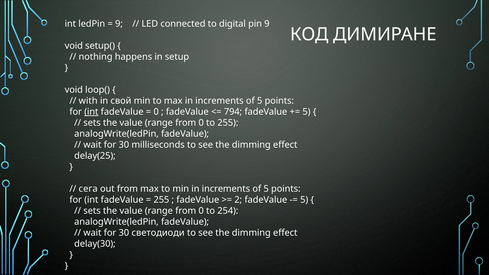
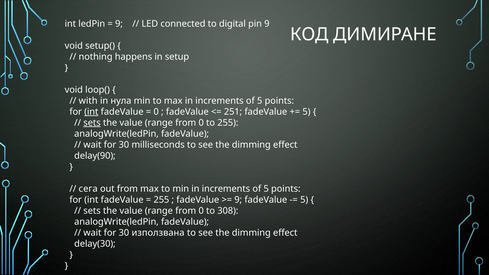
свой: свой -> нула
794: 794 -> 251
sets at (92, 123) underline: none -> present
delay(25: delay(25 -> delay(90
2 at (238, 200): 2 -> 9
254: 254 -> 308
светодиоди: светодиоди -> използвана
